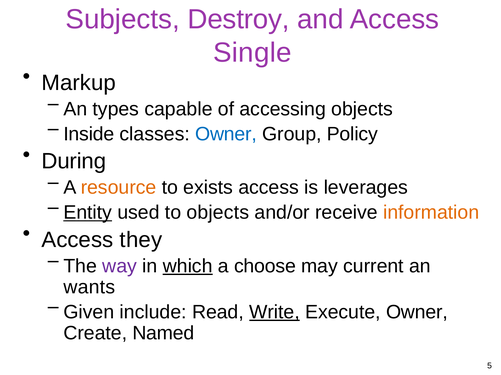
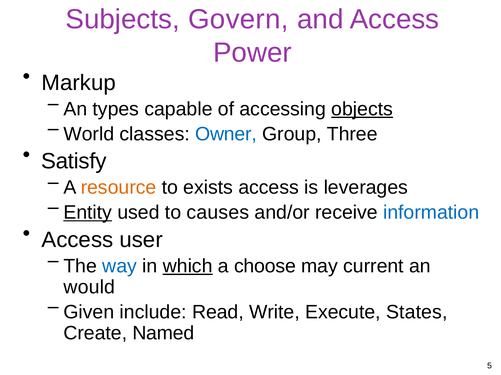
Destroy: Destroy -> Govern
Single: Single -> Power
objects at (362, 109) underline: none -> present
Inside: Inside -> World
Policy: Policy -> Three
During: During -> Satisfy
to objects: objects -> causes
information colour: orange -> blue
they: they -> user
way colour: purple -> blue
wants: wants -> would
Write underline: present -> none
Execute Owner: Owner -> States
